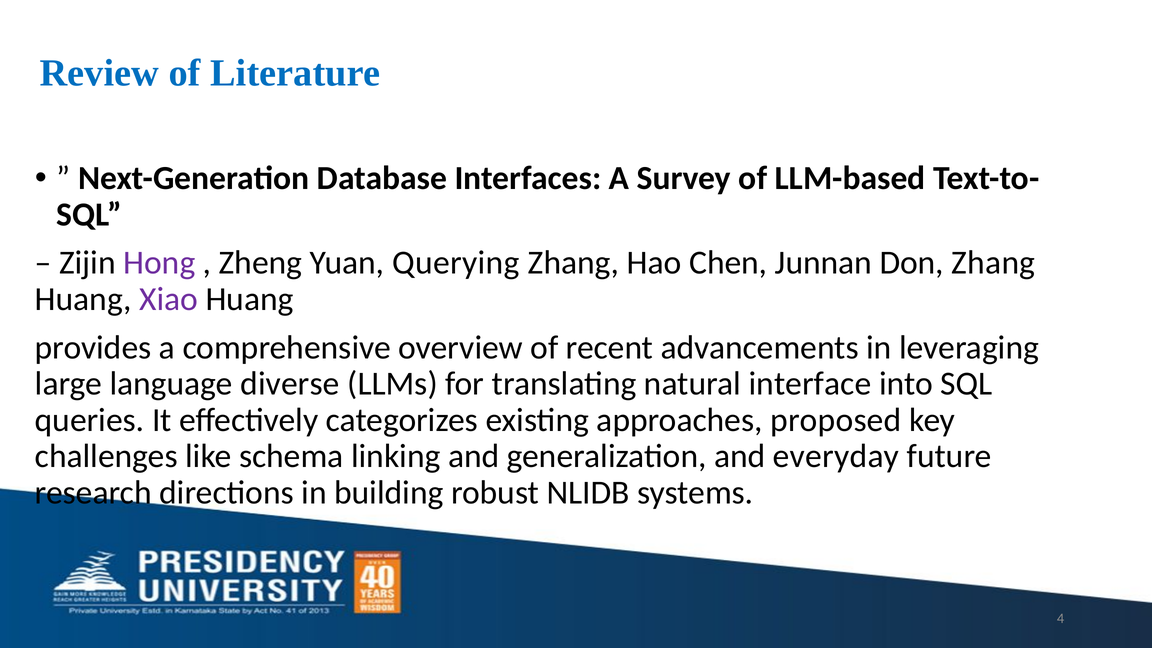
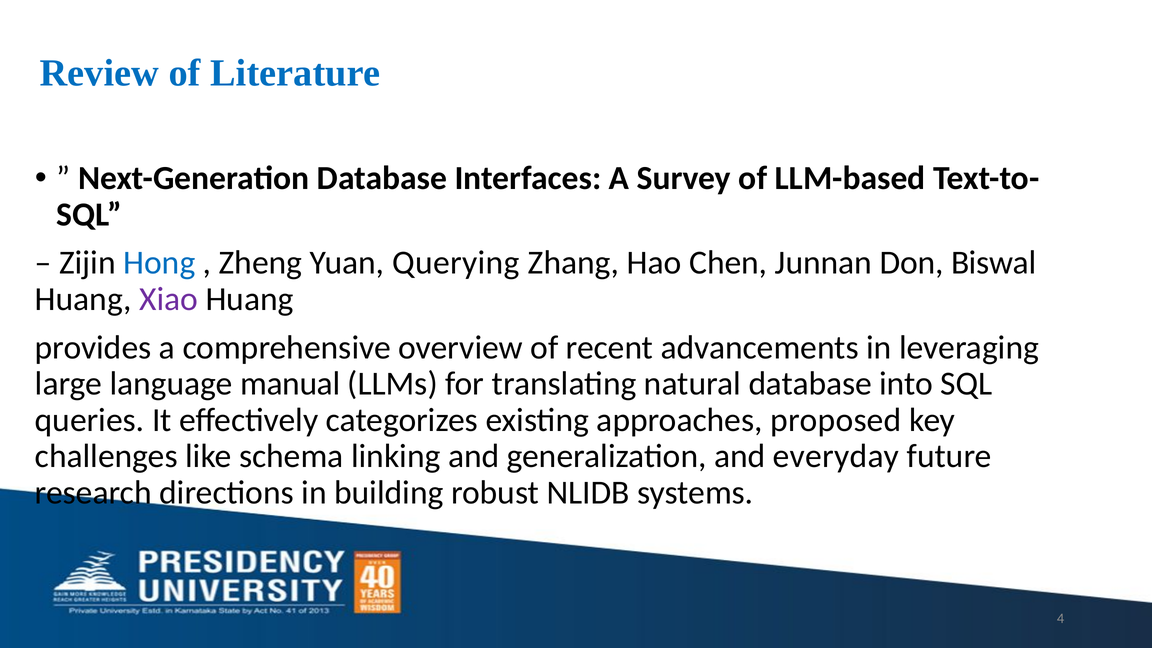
Hong colour: purple -> blue
Don Zhang: Zhang -> Biswal
diverse: diverse -> manual
natural interface: interface -> database
